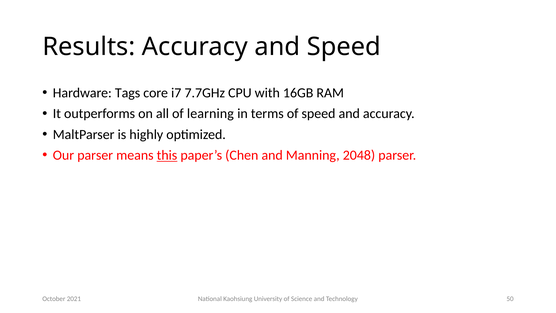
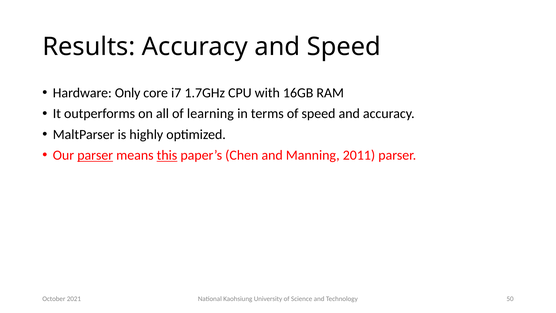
Tags: Tags -> Only
7.7GHz: 7.7GHz -> 1.7GHz
parser at (95, 155) underline: none -> present
2048: 2048 -> 2011
